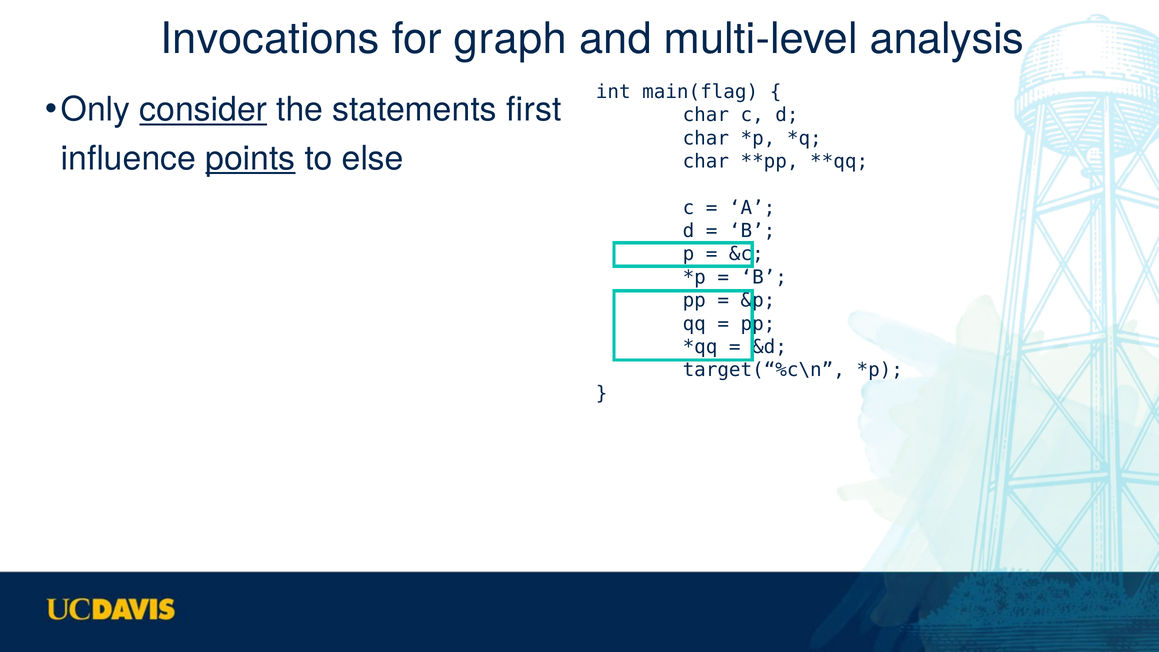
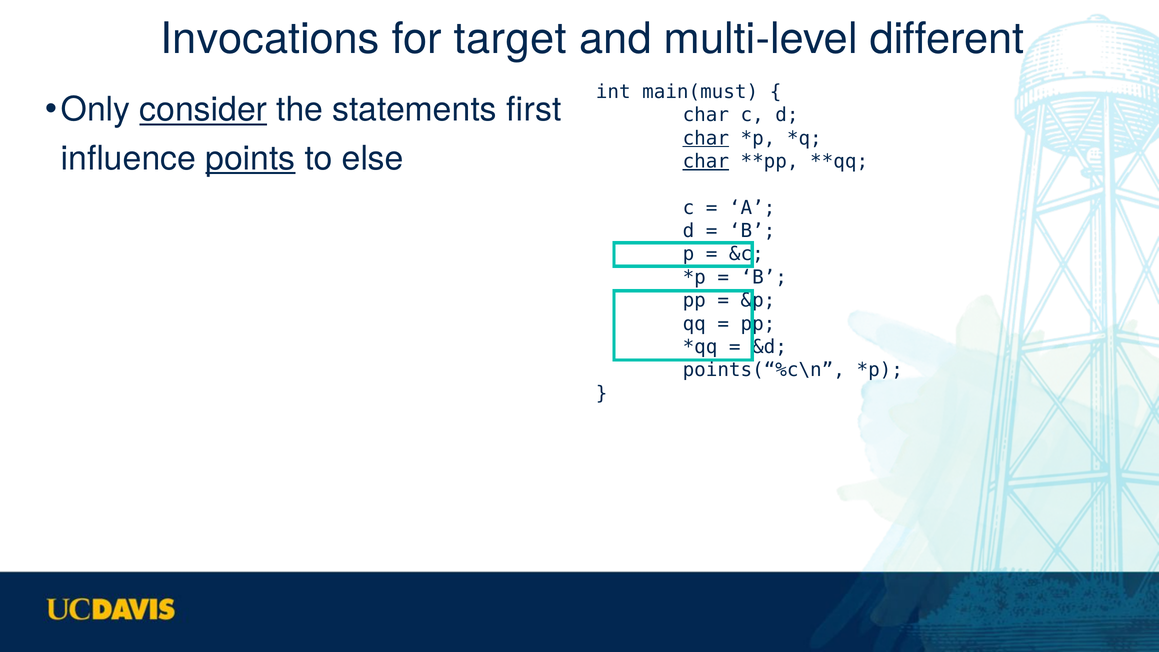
graph: graph -> target
analysis: analysis -> different
main(flag: main(flag -> main(must
char at (706, 138) underline: none -> present
char at (706, 161) underline: none -> present
target(“%c\n: target(“%c\n -> points(“%c\n
